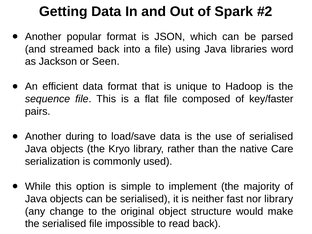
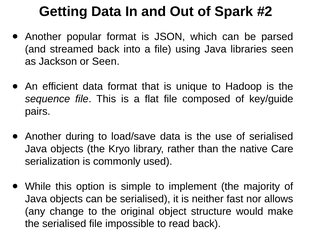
libraries word: word -> seen
key/faster: key/faster -> key/guide
nor library: library -> allows
